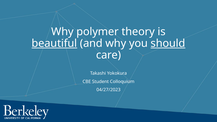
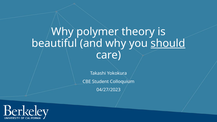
beautiful underline: present -> none
